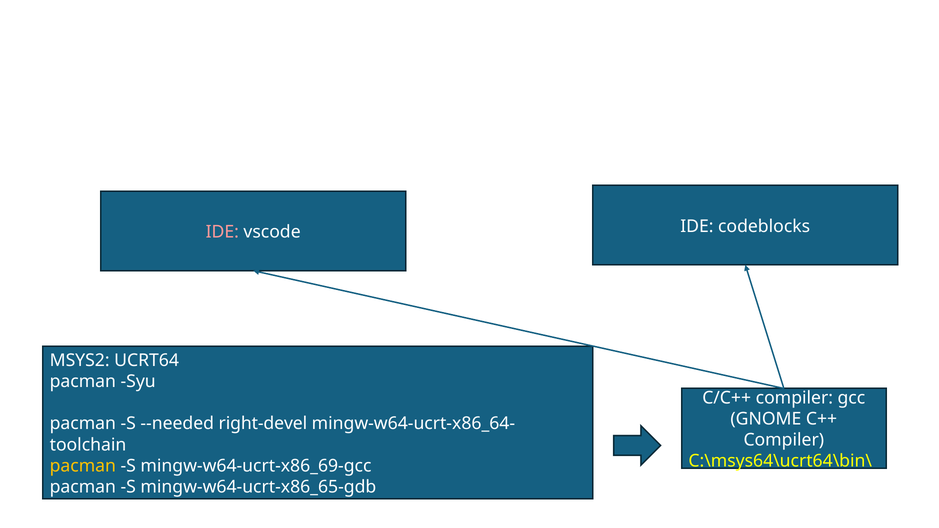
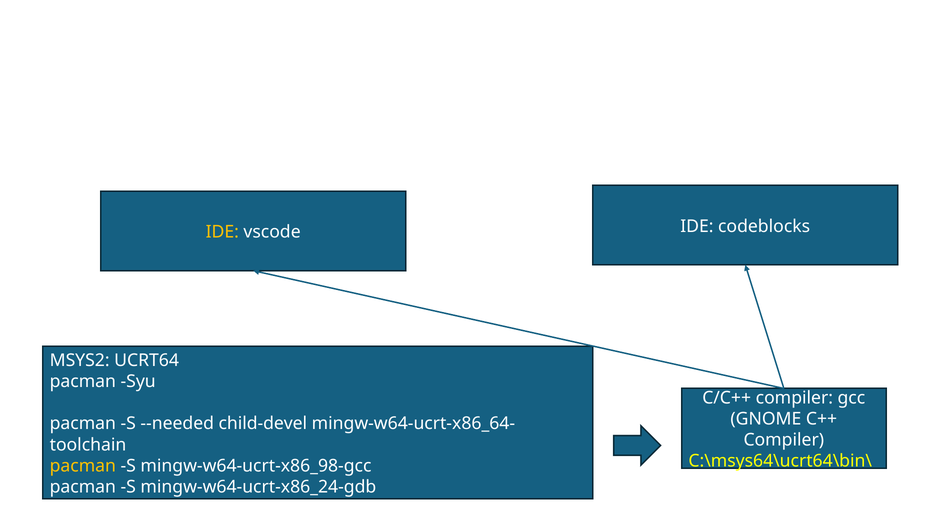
IDE at (222, 232) colour: pink -> yellow
right-devel: right-devel -> child-devel
mingw-w64-ucrt-x86_69-gcc: mingw-w64-ucrt-x86_69-gcc -> mingw-w64-ucrt-x86_98-gcc
mingw-w64-ucrt-x86_65-gdb: mingw-w64-ucrt-x86_65-gdb -> mingw-w64-ucrt-x86_24-gdb
